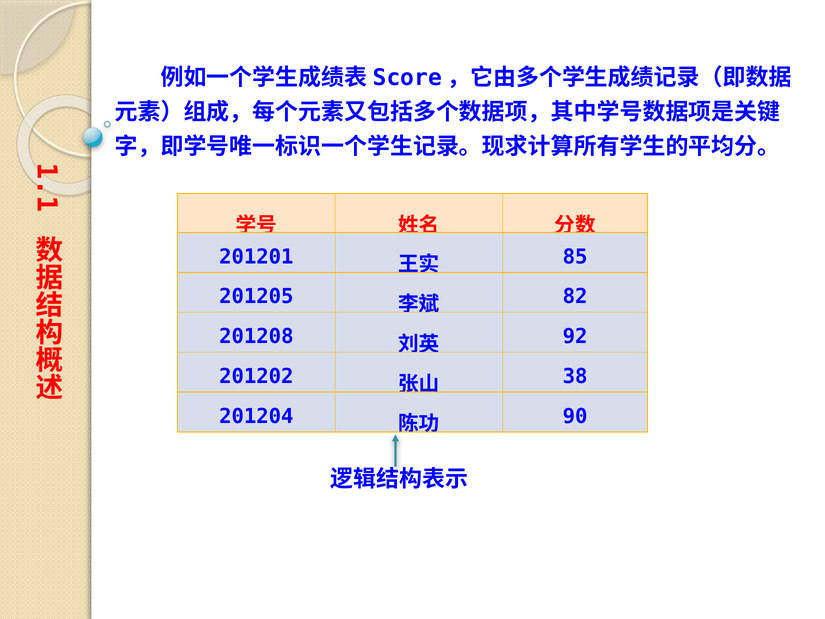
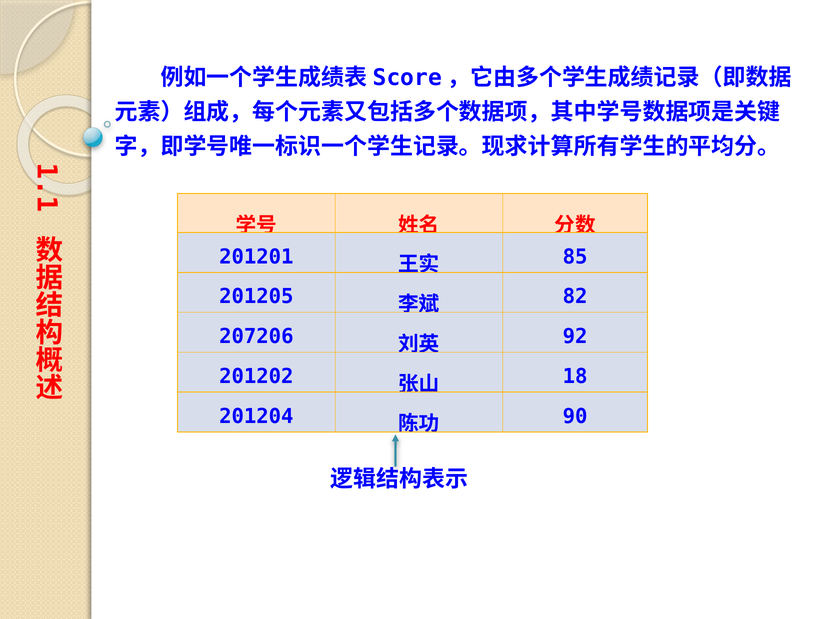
201208: 201208 -> 207206
38: 38 -> 18
